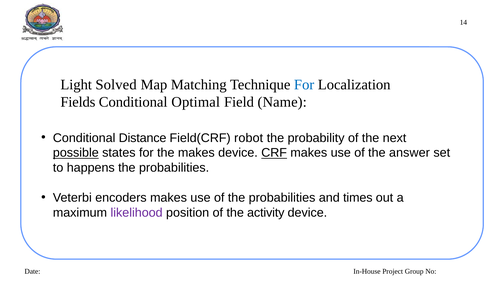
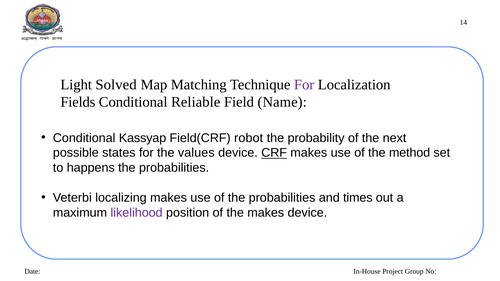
For at (304, 85) colour: blue -> purple
Optimal: Optimal -> Reliable
Distance: Distance -> Kassyap
possible underline: present -> none
the makes: makes -> values
answer: answer -> method
encoders: encoders -> localizing
the activity: activity -> makes
